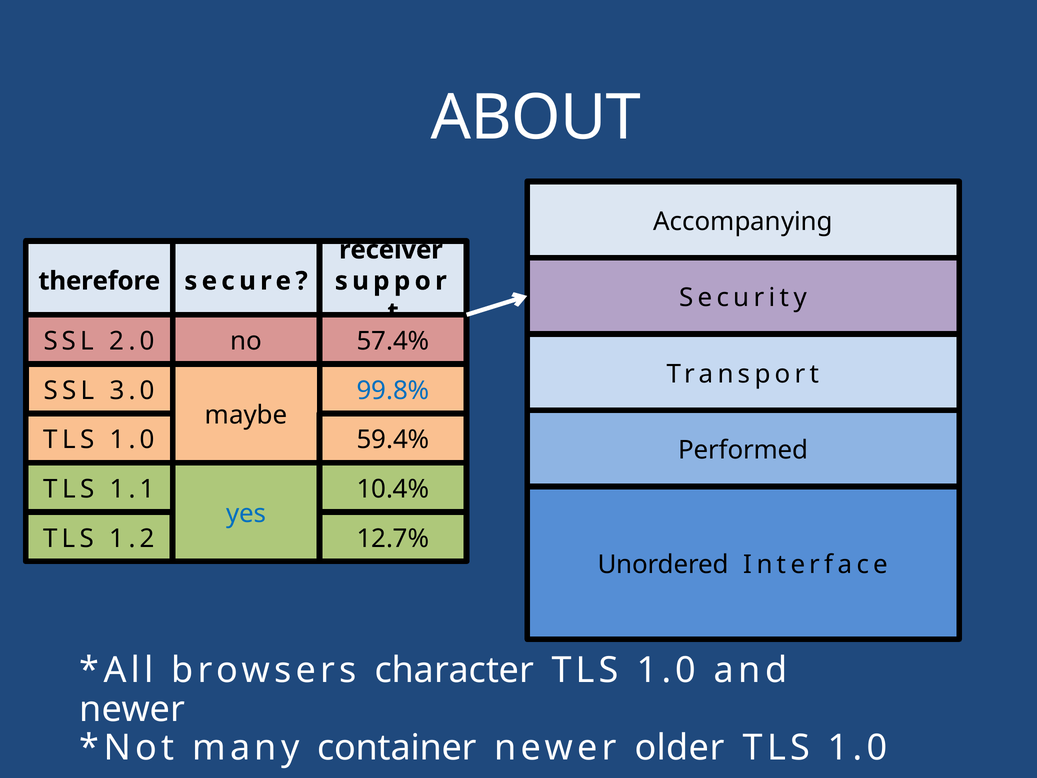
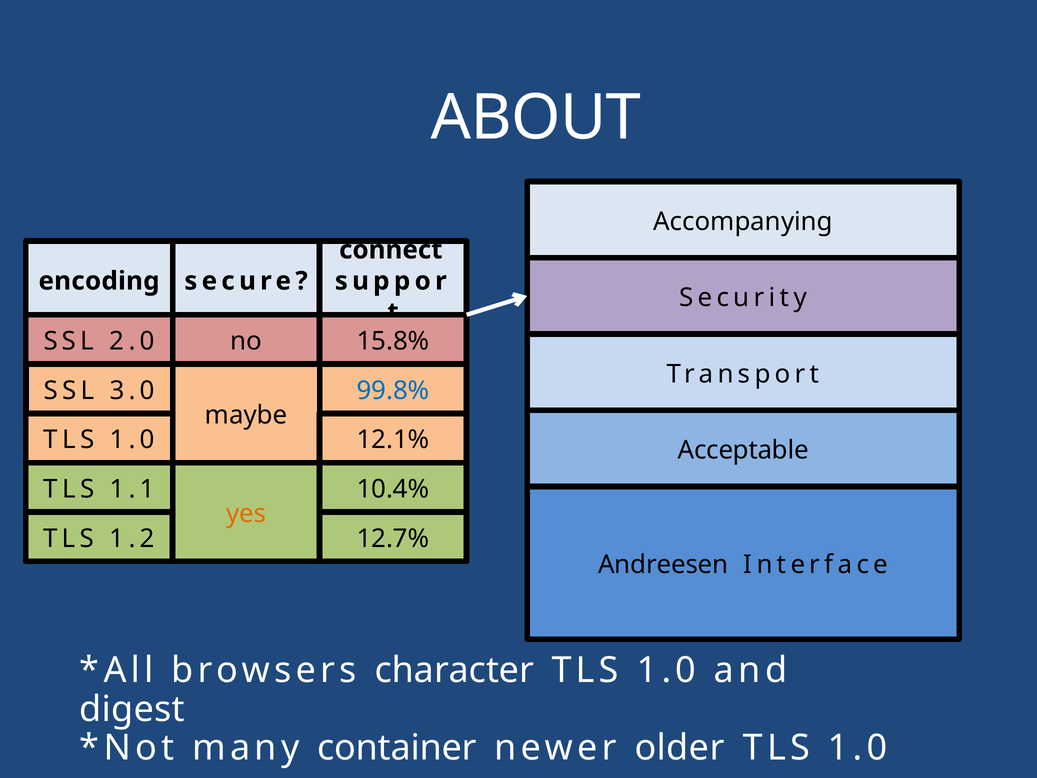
receiver: receiver -> connect
therefore: therefore -> encoding
57.4%: 57.4% -> 15.8%
59.4%: 59.4% -> 12.1%
Performed: Performed -> Acceptable
yes colour: blue -> orange
Unordered: Unordered -> Andreesen
newer at (132, 709): newer -> digest
